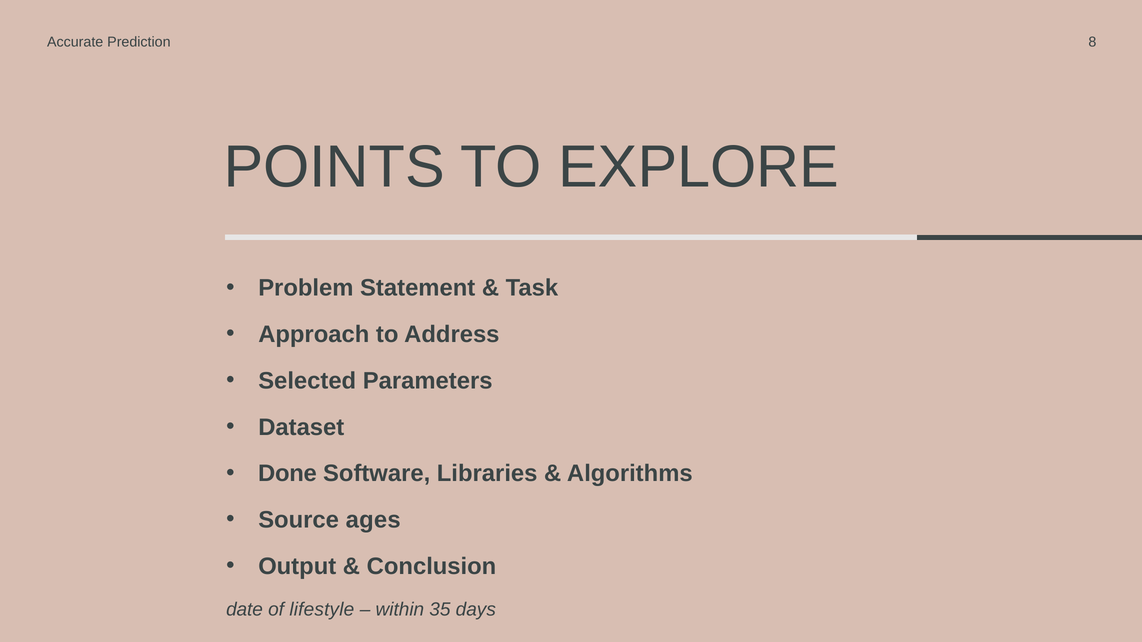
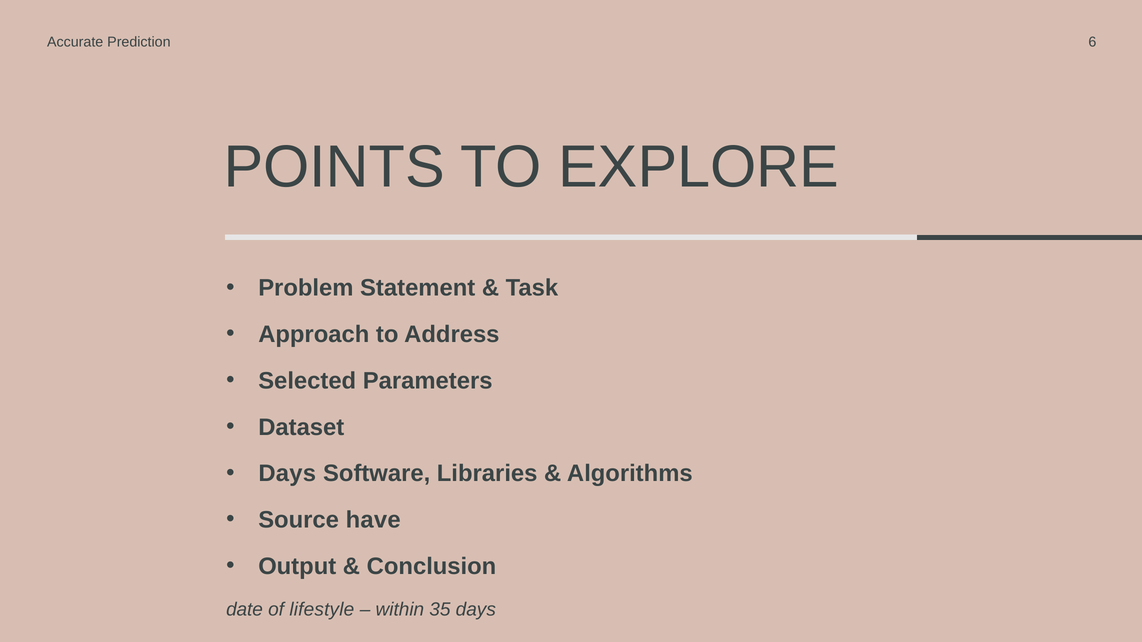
8: 8 -> 6
Done at (287, 474): Done -> Days
ages: ages -> have
